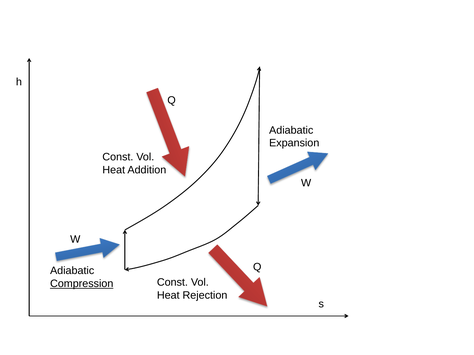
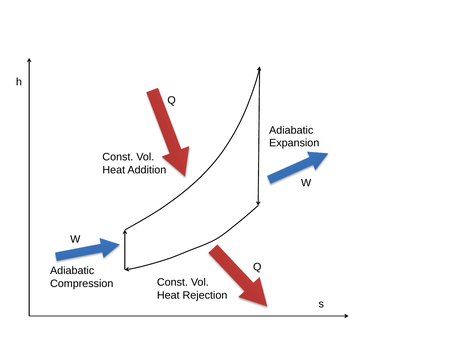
Compression underline: present -> none
